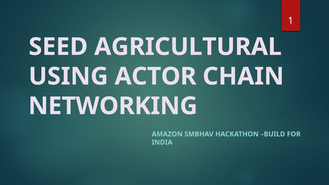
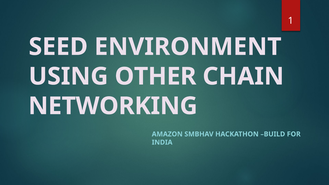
AGRICULTURAL: AGRICULTURAL -> ENVIRONMENT
ACTOR: ACTOR -> OTHER
